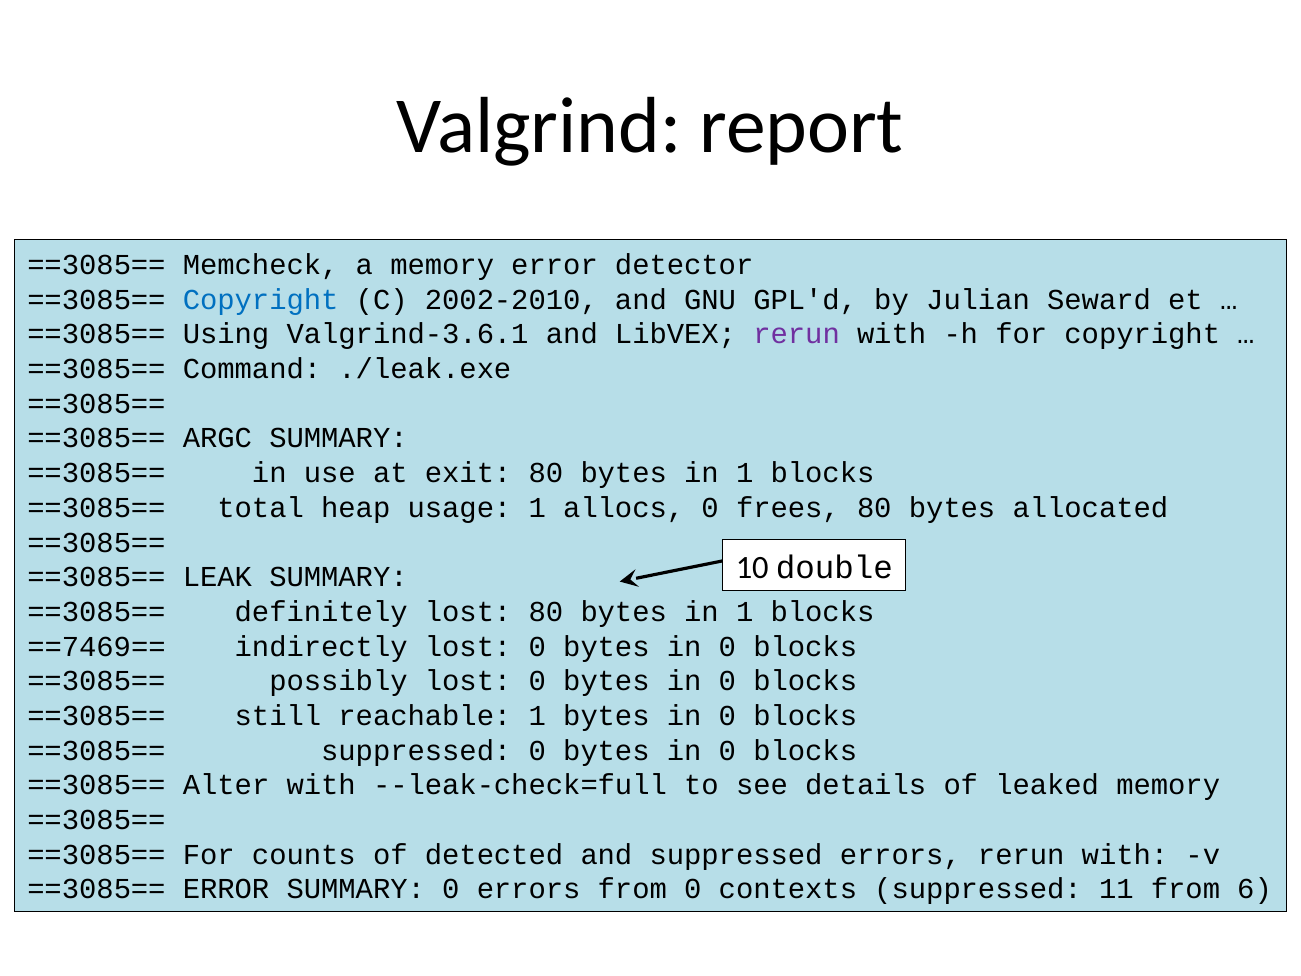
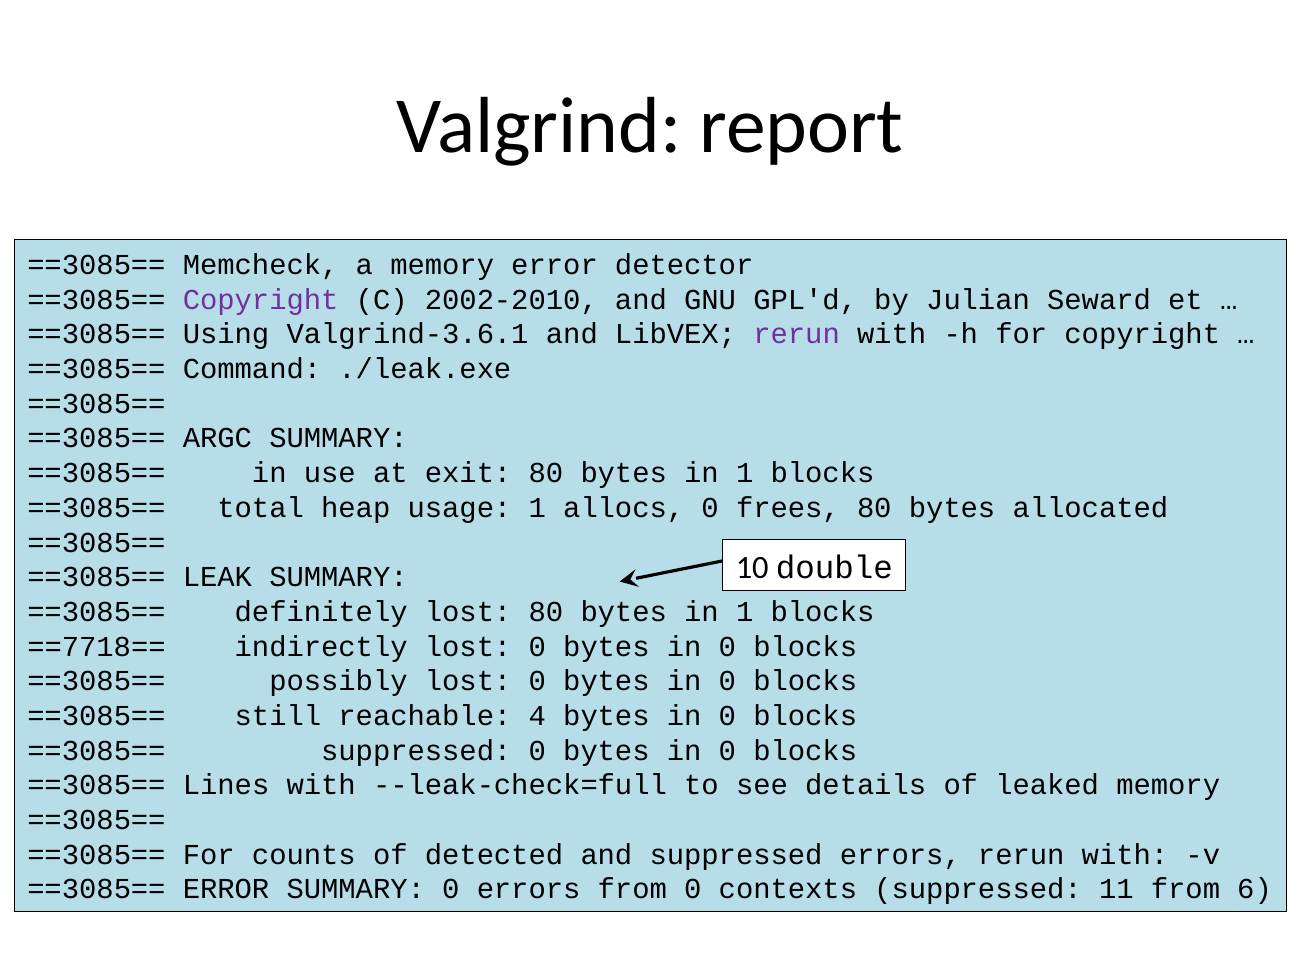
Copyright at (261, 300) colour: blue -> purple
==7469==: ==7469== -> ==7718==
reachable 1: 1 -> 4
Alter: Alter -> Lines
